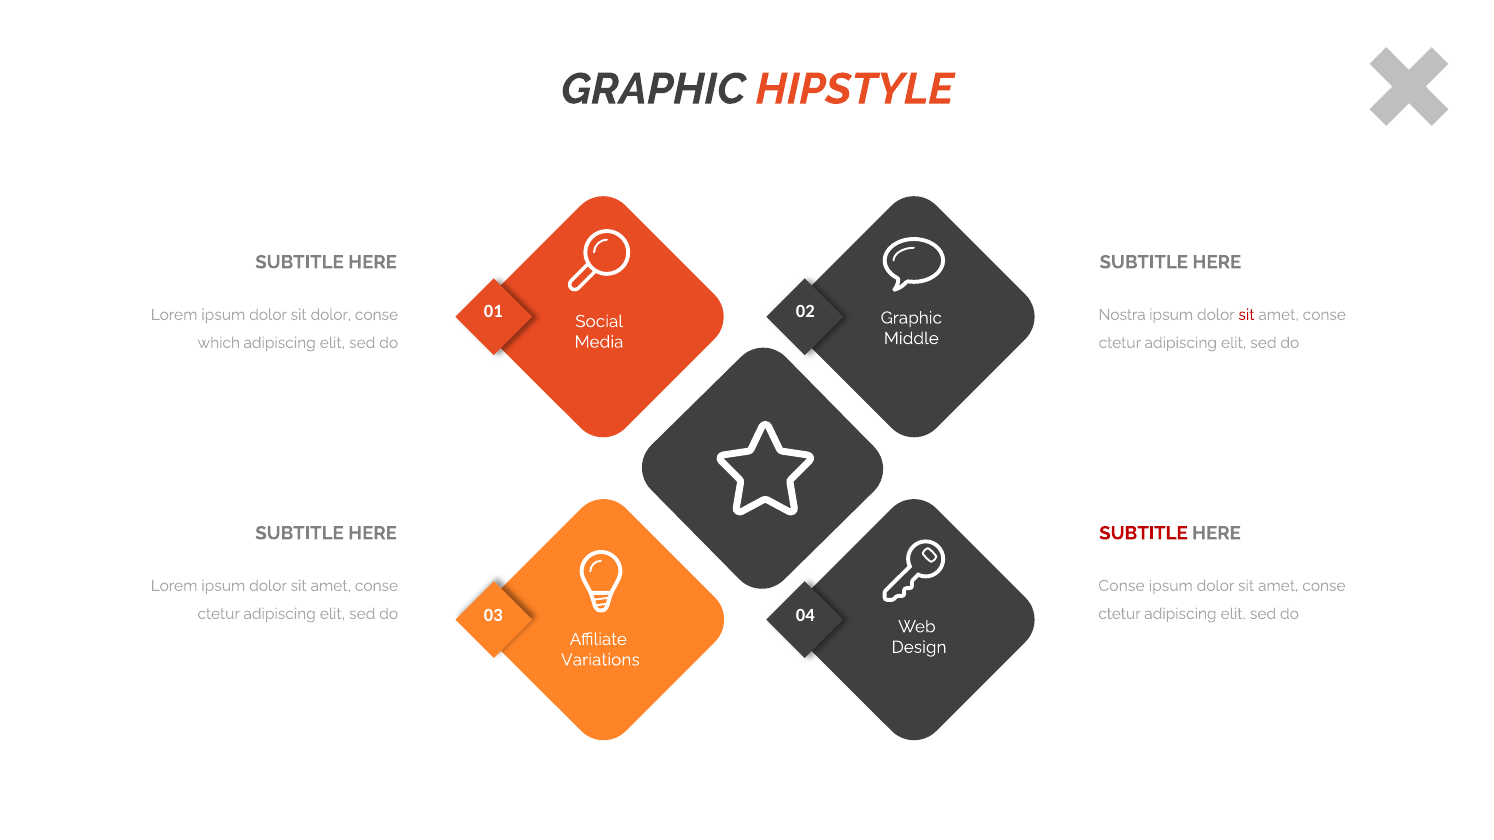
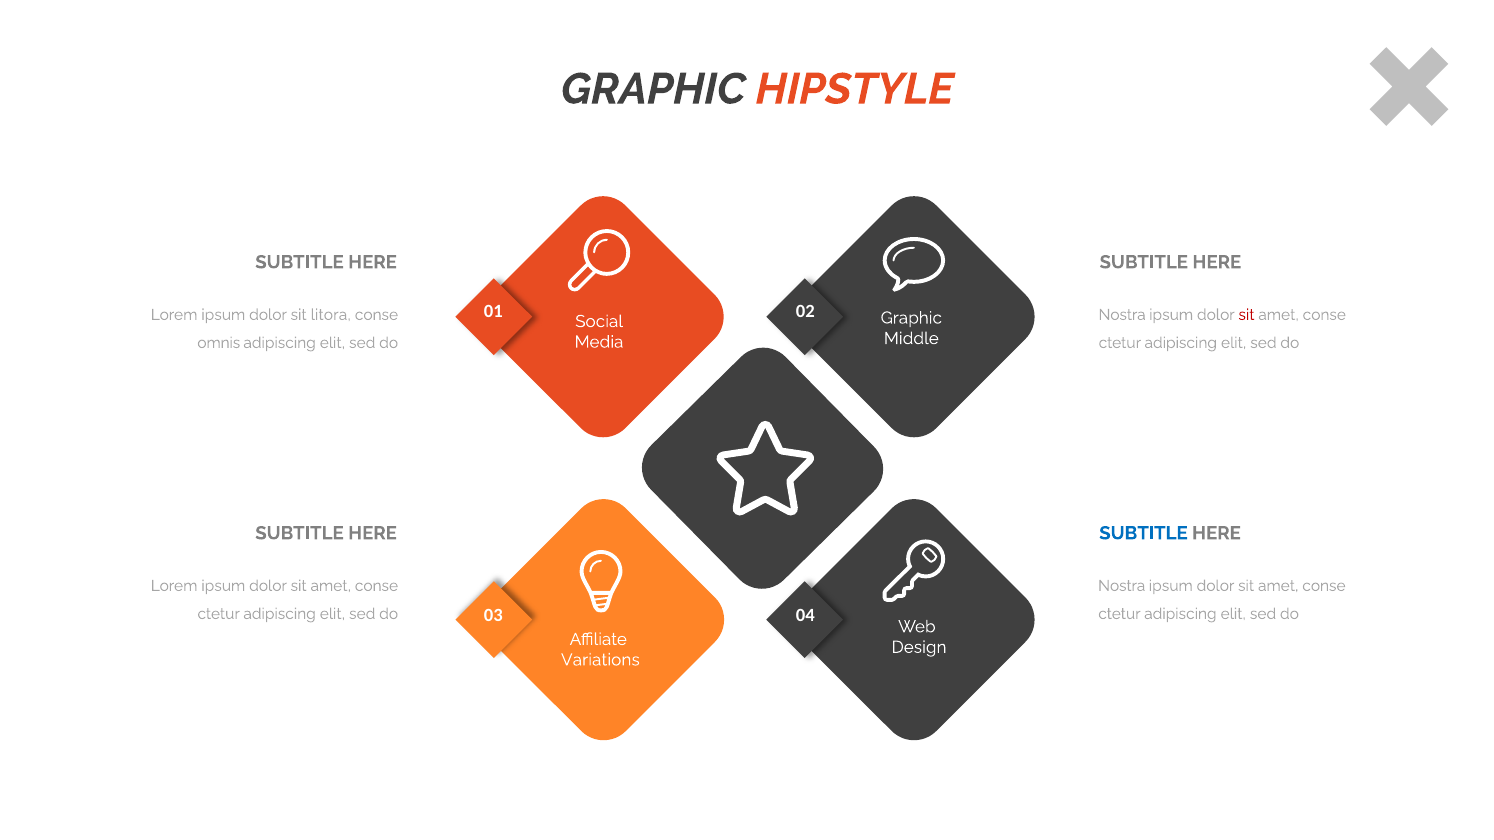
sit dolor: dolor -> litora
which: which -> omnis
SUBTITLE at (1143, 533) colour: red -> blue
Conse at (1122, 586): Conse -> Nostra
